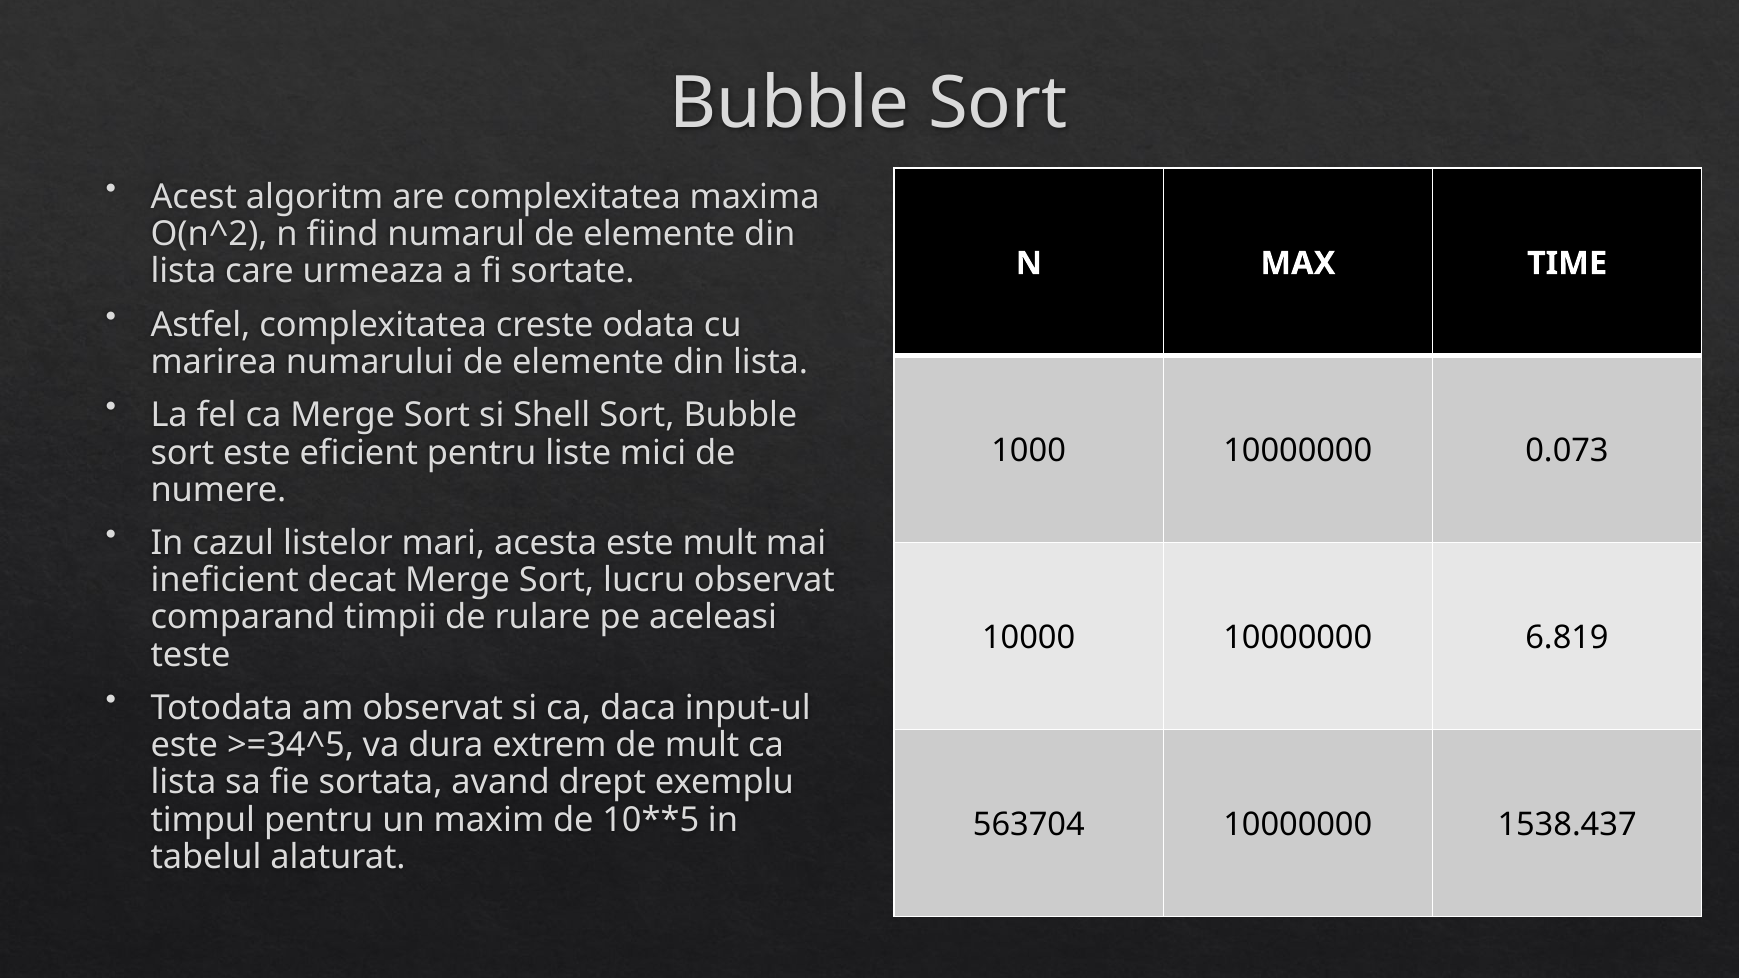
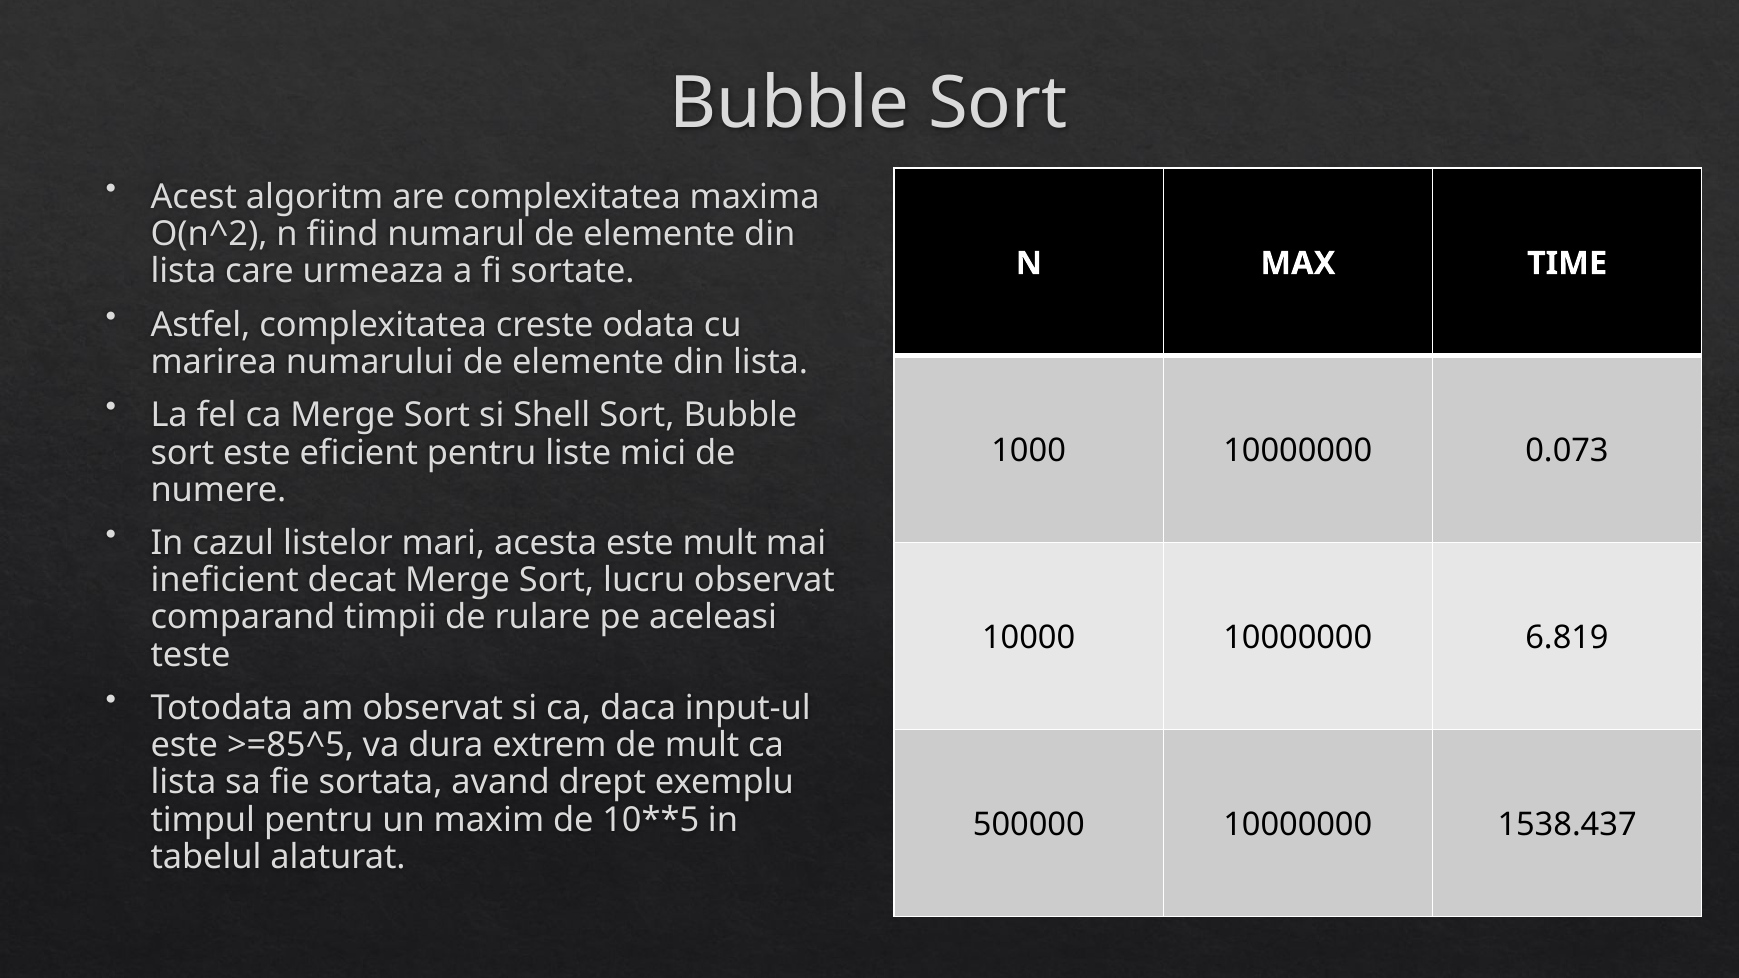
>=34^5: >=34^5 -> >=85^5
563704: 563704 -> 500000
